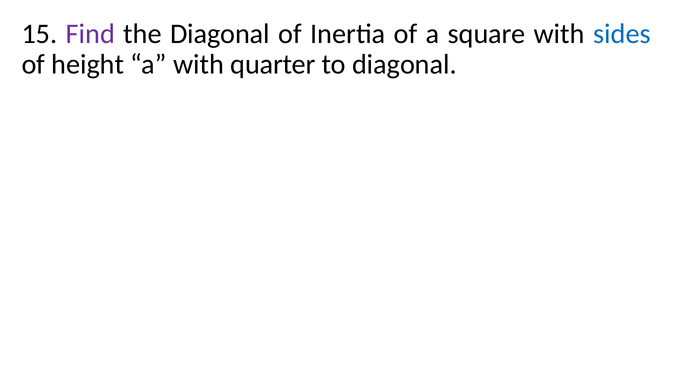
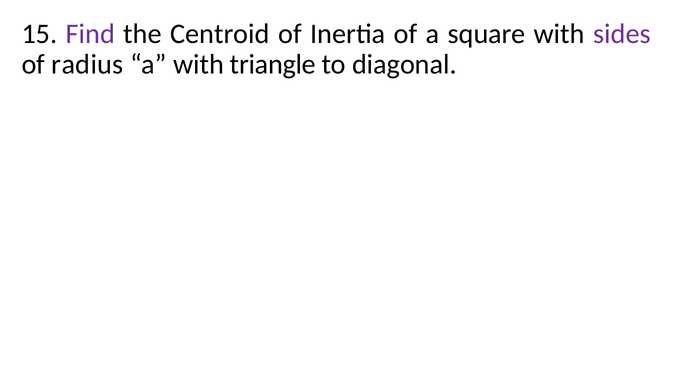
the Diagonal: Diagonal -> Centroid
sides colour: blue -> purple
height: height -> radius
quarter: quarter -> triangle
